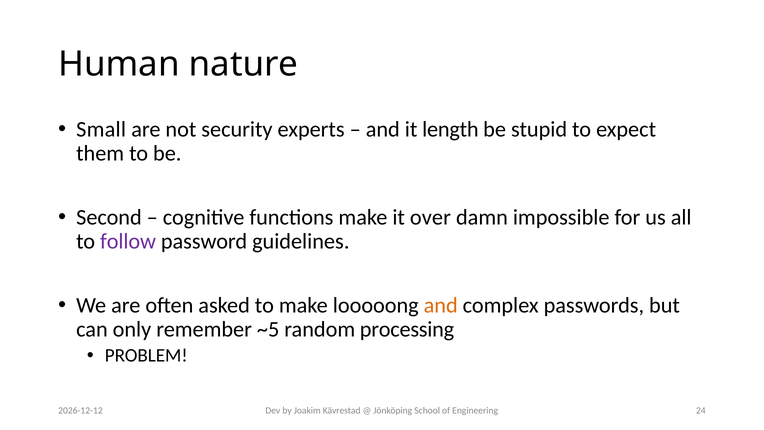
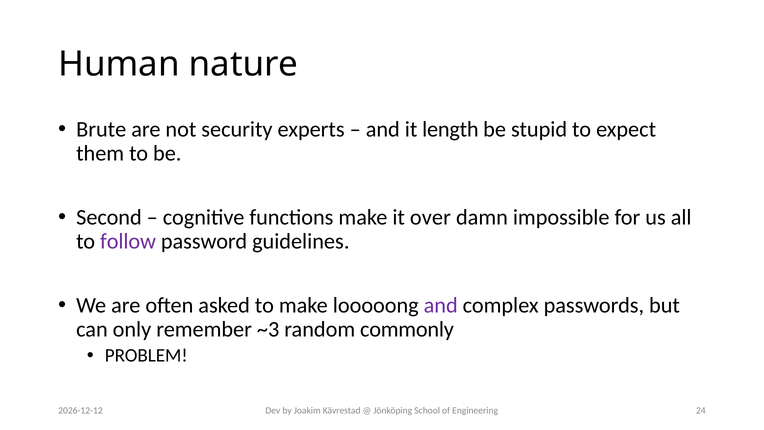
Small: Small -> Brute
and at (441, 305) colour: orange -> purple
~5: ~5 -> ~3
processing: processing -> commonly
